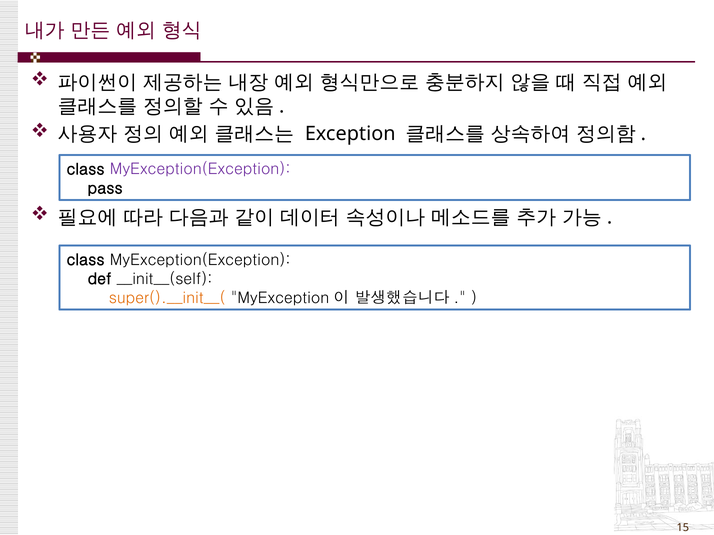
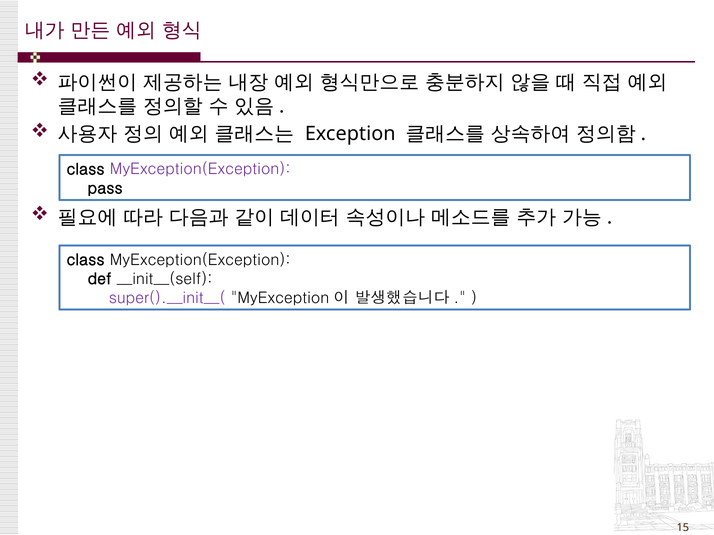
super().__init__( colour: orange -> purple
